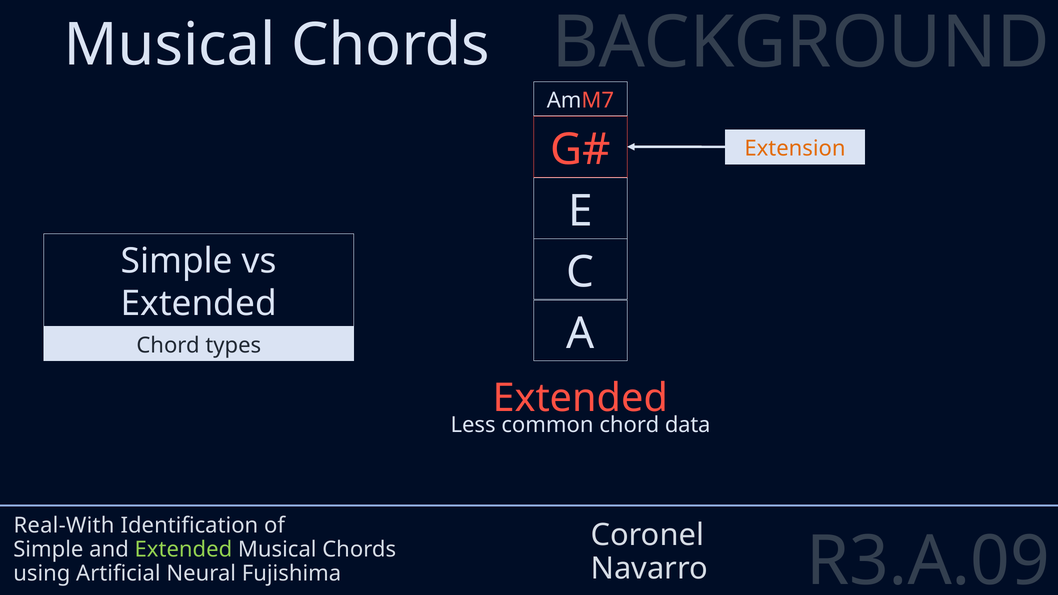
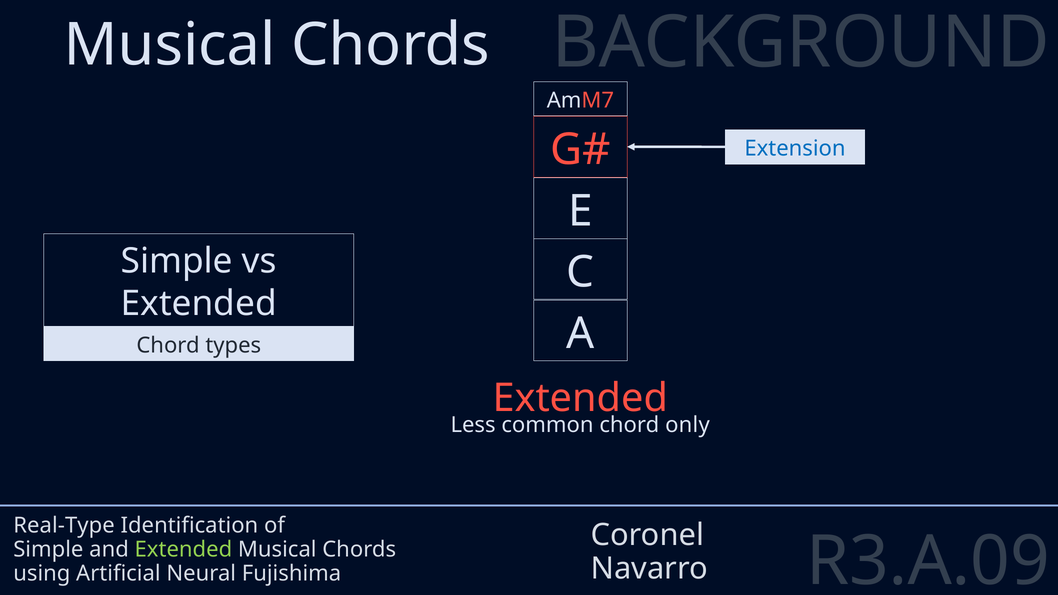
Extension colour: orange -> blue
data: data -> only
Real-With: Real-With -> Real-Type
